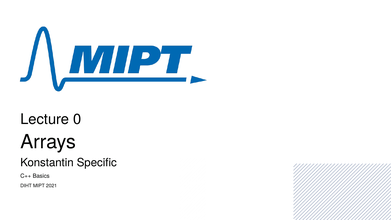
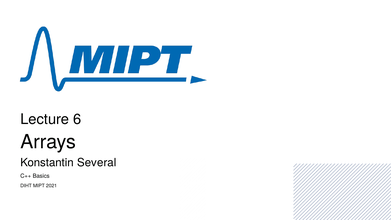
0: 0 -> 6
Specific: Specific -> Several
